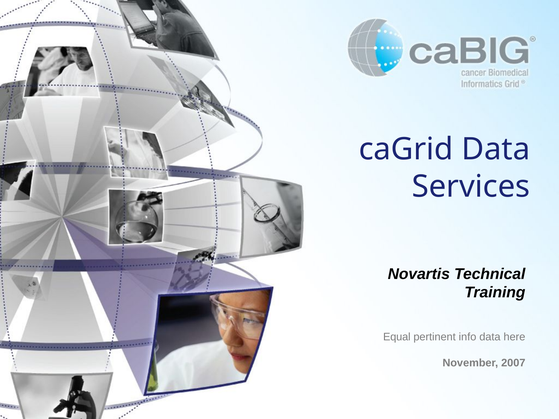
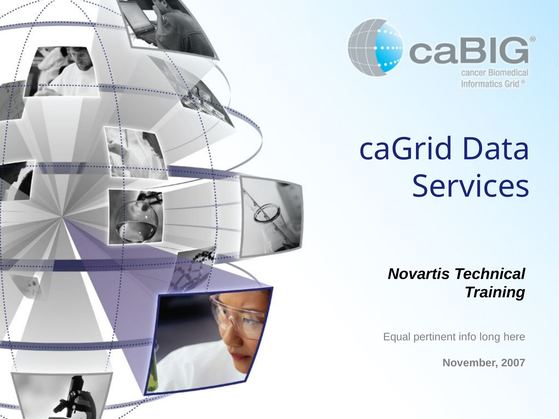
info data: data -> long
